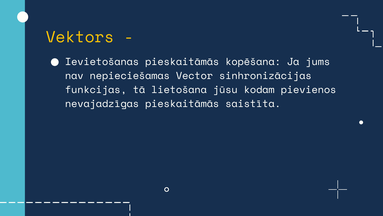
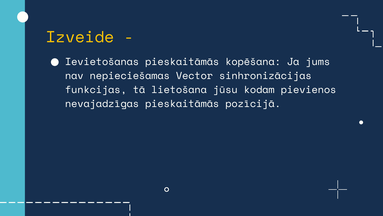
Vektors: Vektors -> Izveide
saistīta: saistīta -> pozīcijā
